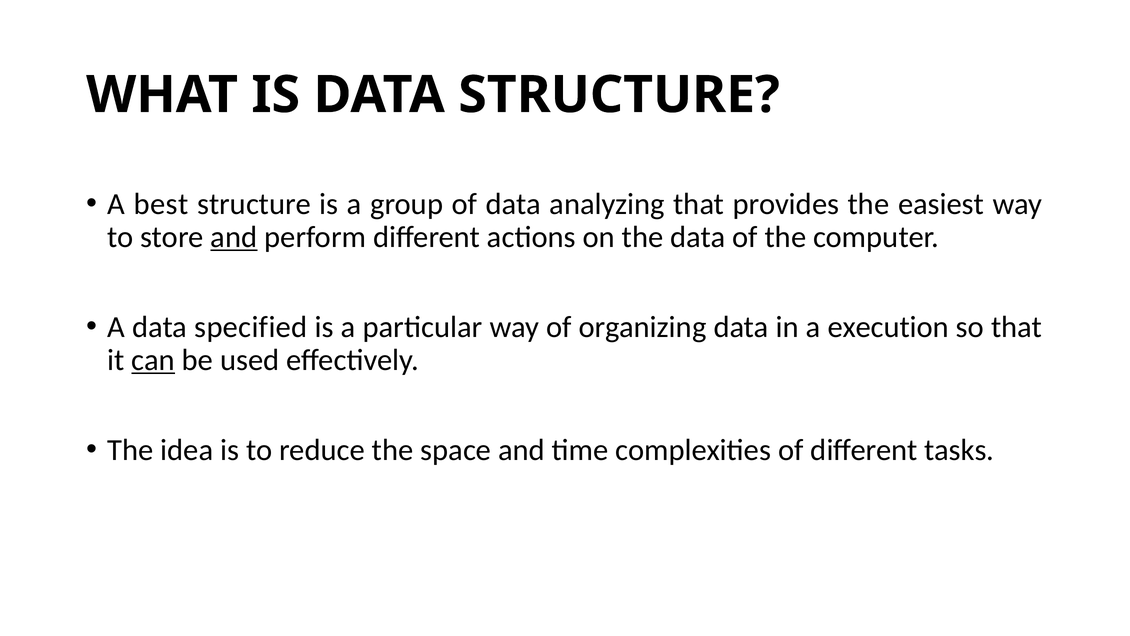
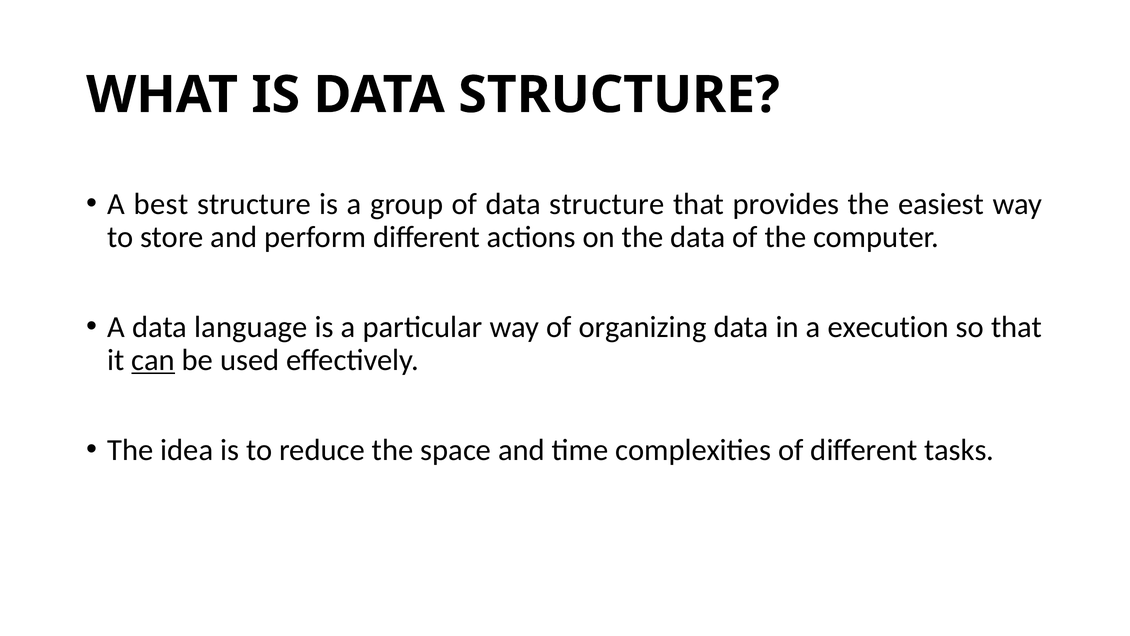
of data analyzing: analyzing -> structure
and at (234, 237) underline: present -> none
specified: specified -> language
